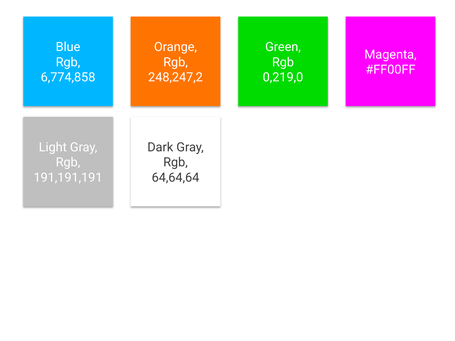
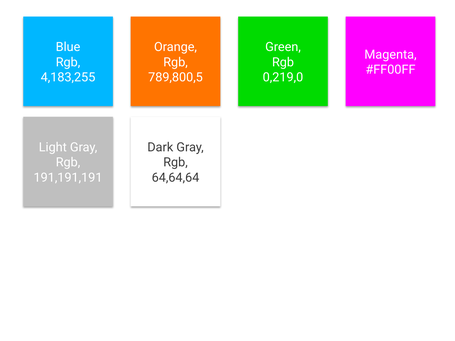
6,774,858: 6,774,858 -> 4,183,255
248,247,2: 248,247,2 -> 789,800,5
